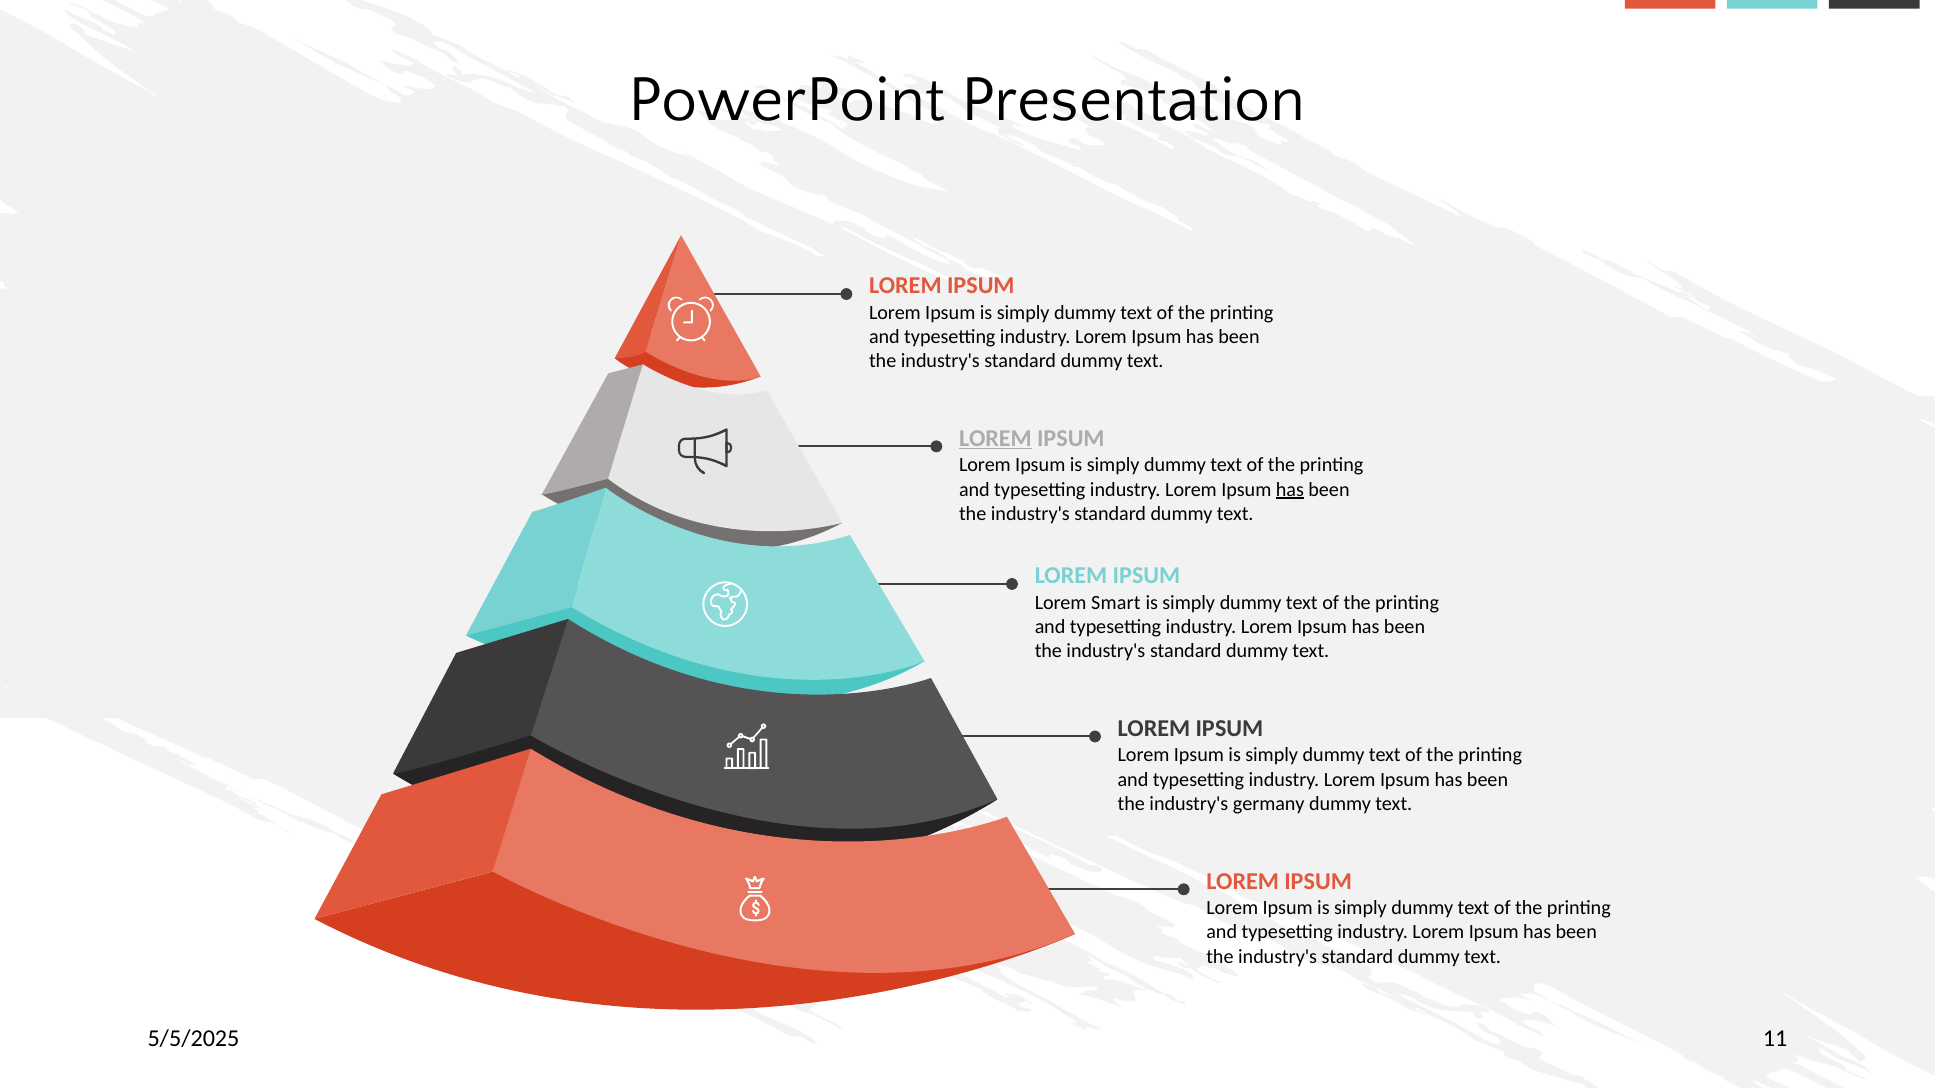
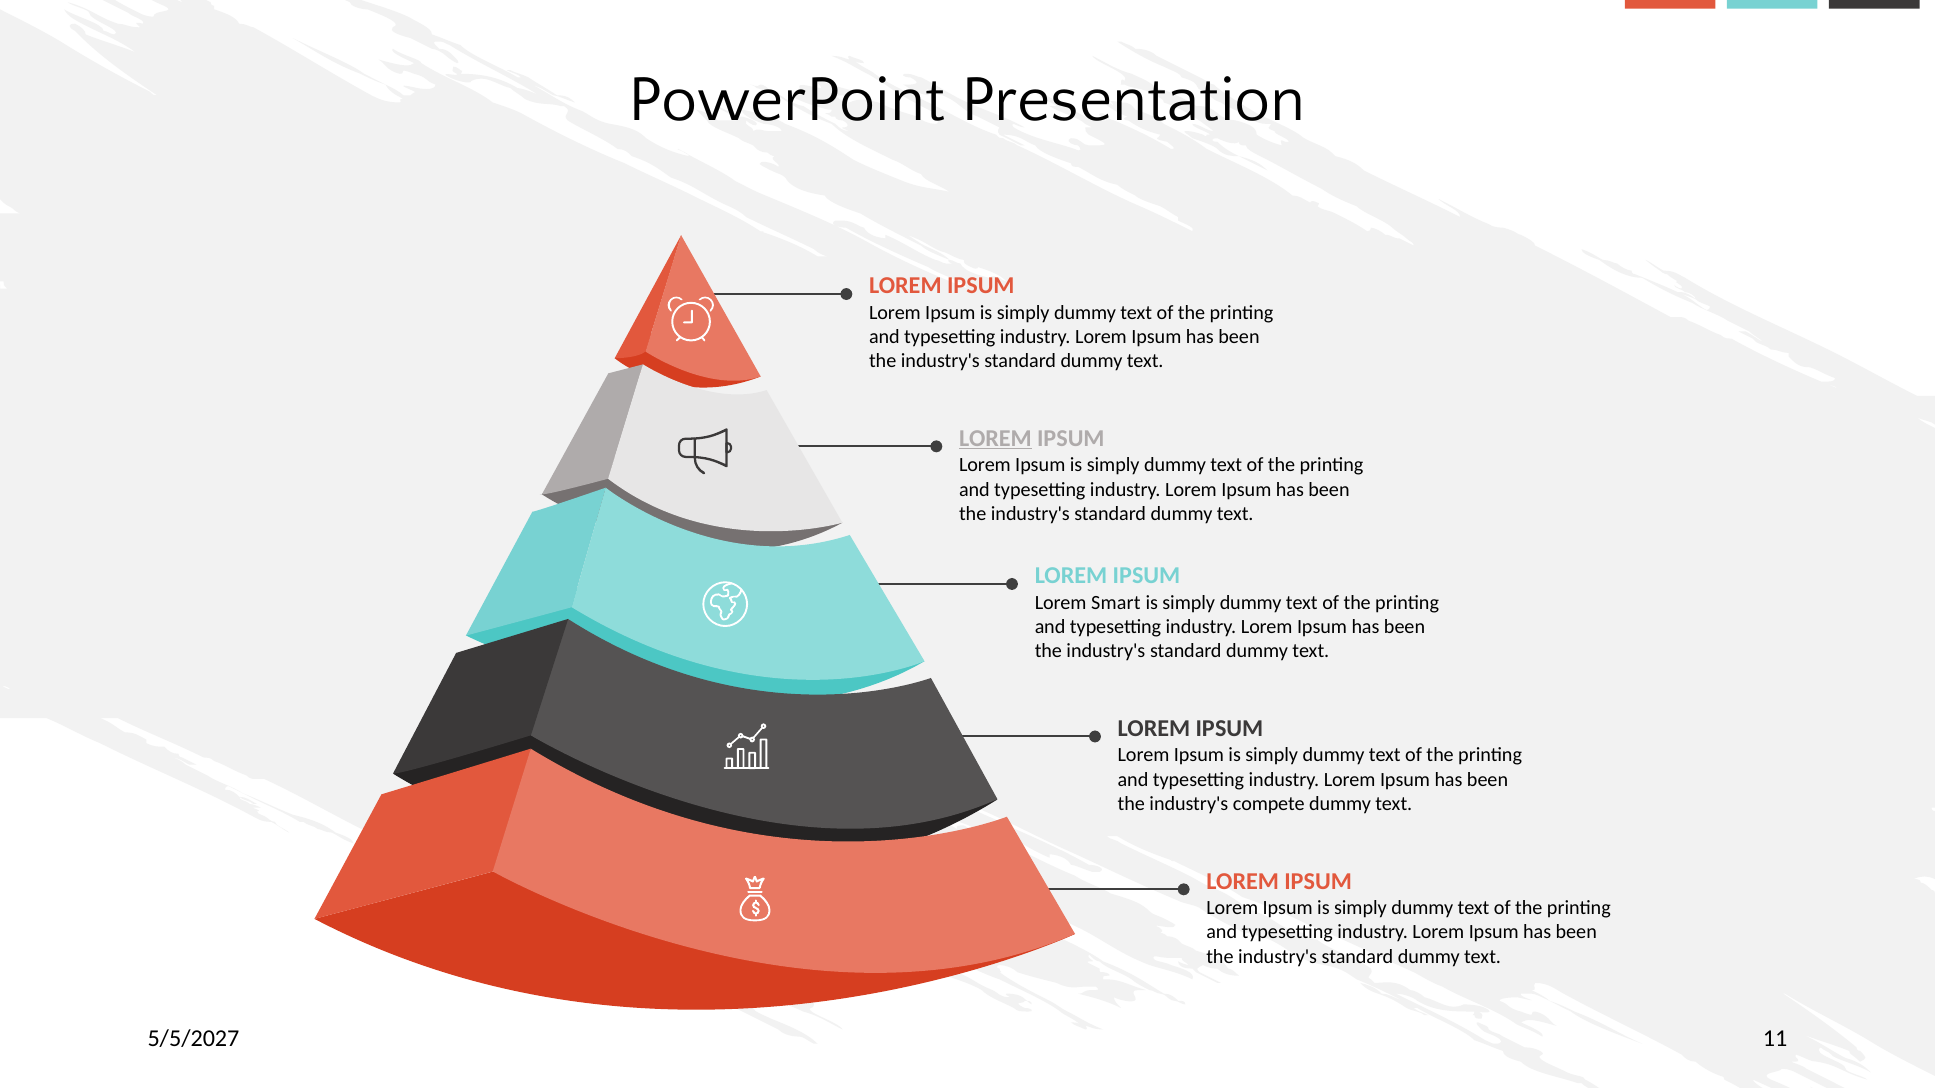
has at (1290, 490) underline: present -> none
germany: germany -> compete
5/5/2025: 5/5/2025 -> 5/5/2027
